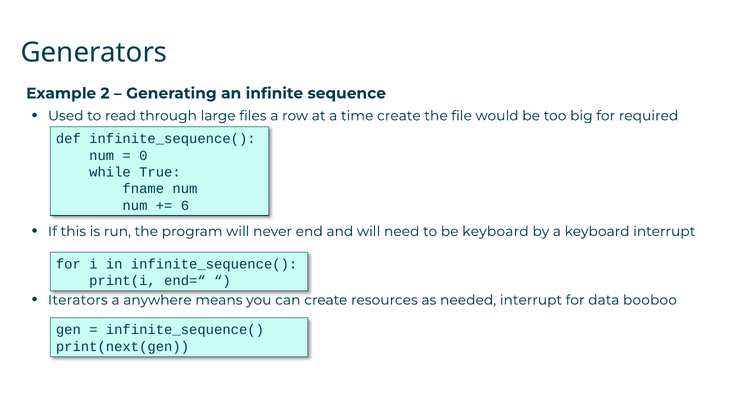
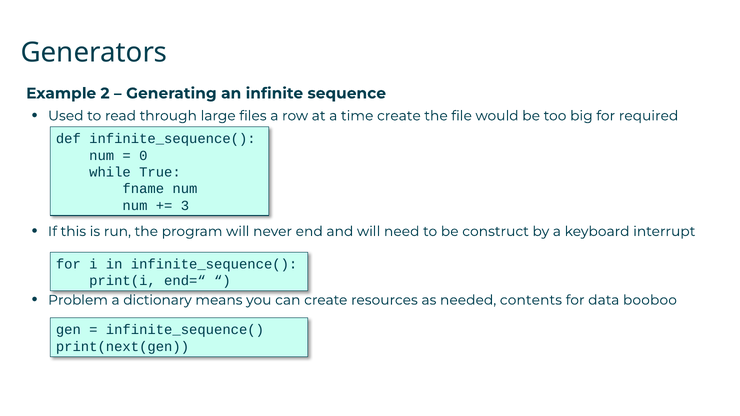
6: 6 -> 3
be keyboard: keyboard -> construct
Iterators: Iterators -> Problem
anywhere: anywhere -> dictionary
needed interrupt: interrupt -> contents
